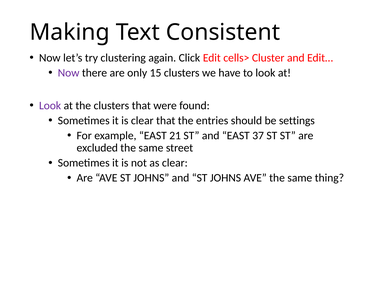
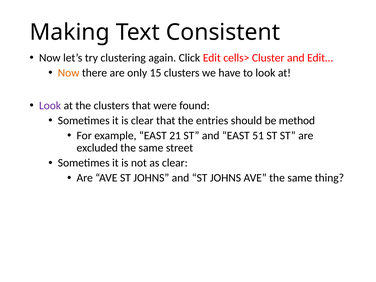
Now at (69, 73) colour: purple -> orange
settings: settings -> method
37: 37 -> 51
